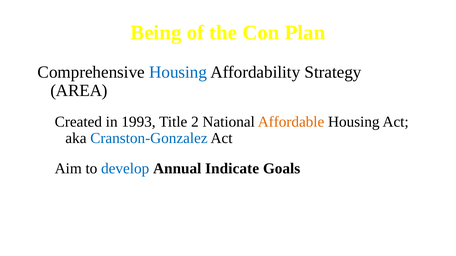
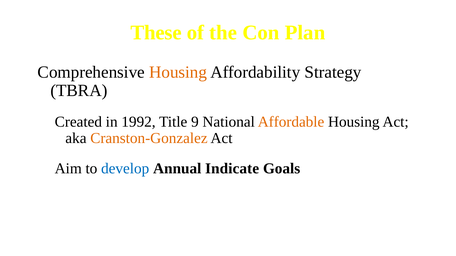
Being: Being -> These
Housing at (178, 72) colour: blue -> orange
AREA: AREA -> TBRA
1993: 1993 -> 1992
2: 2 -> 9
Cranston-Gonzalez colour: blue -> orange
